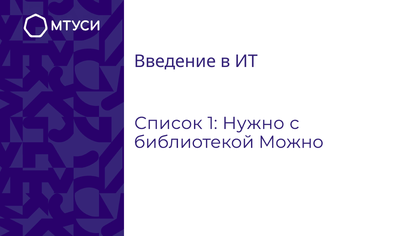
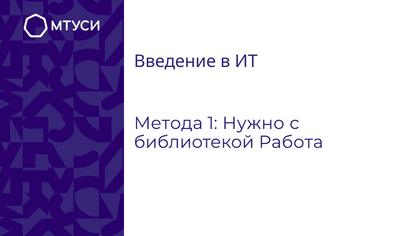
Список: Список -> Метода
Можно: Можно -> Работа
